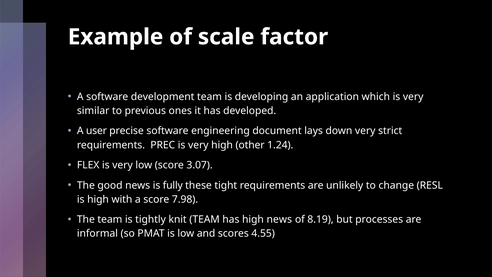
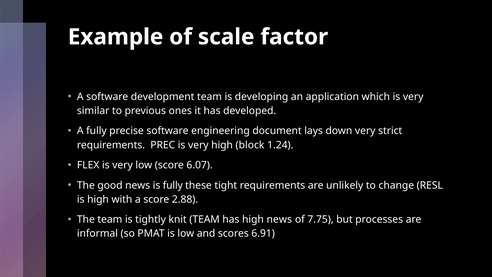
A user: user -> fully
other: other -> block
3.07: 3.07 -> 6.07
7.98: 7.98 -> 2.88
8.19: 8.19 -> 7.75
4.55: 4.55 -> 6.91
